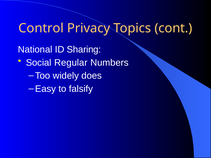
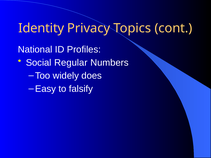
Control: Control -> Identity
Sharing: Sharing -> Profiles
